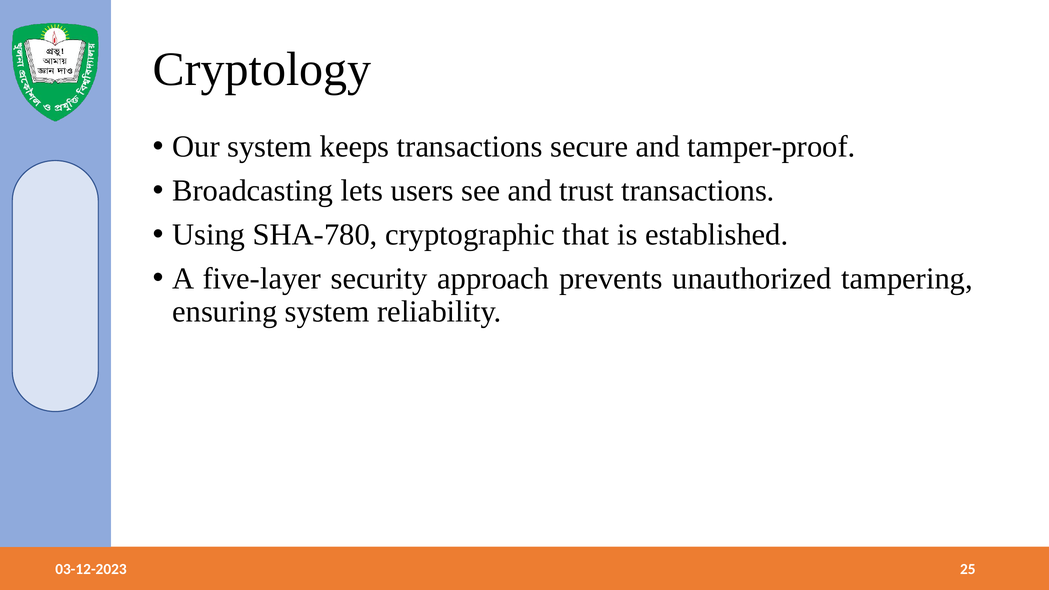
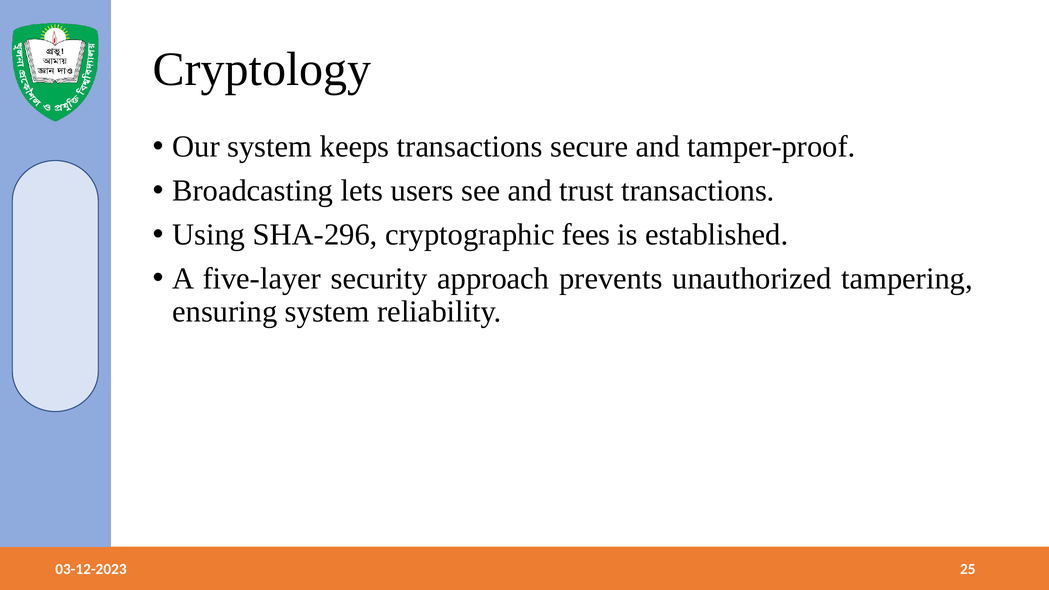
SHA-780: SHA-780 -> SHA-296
that: that -> fees
